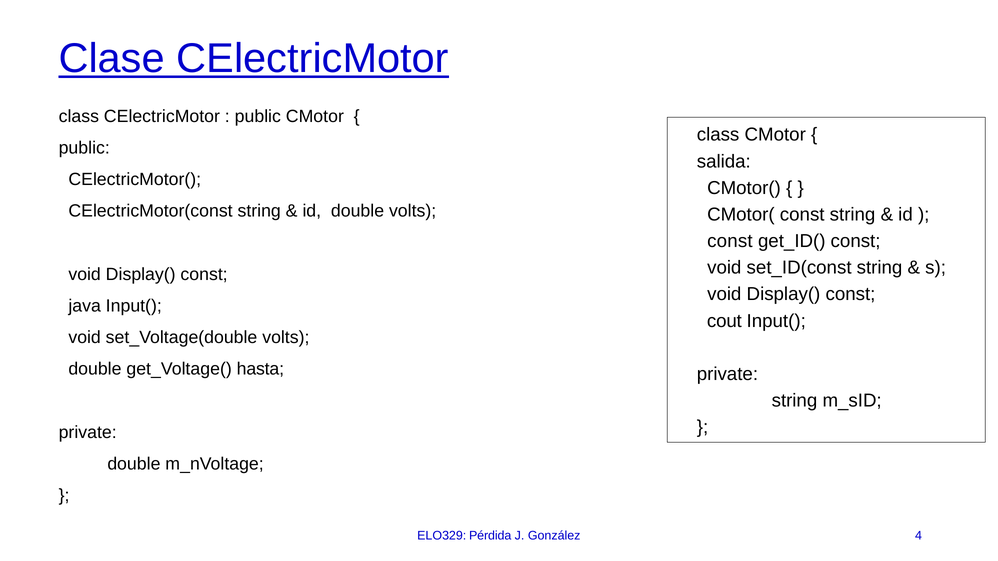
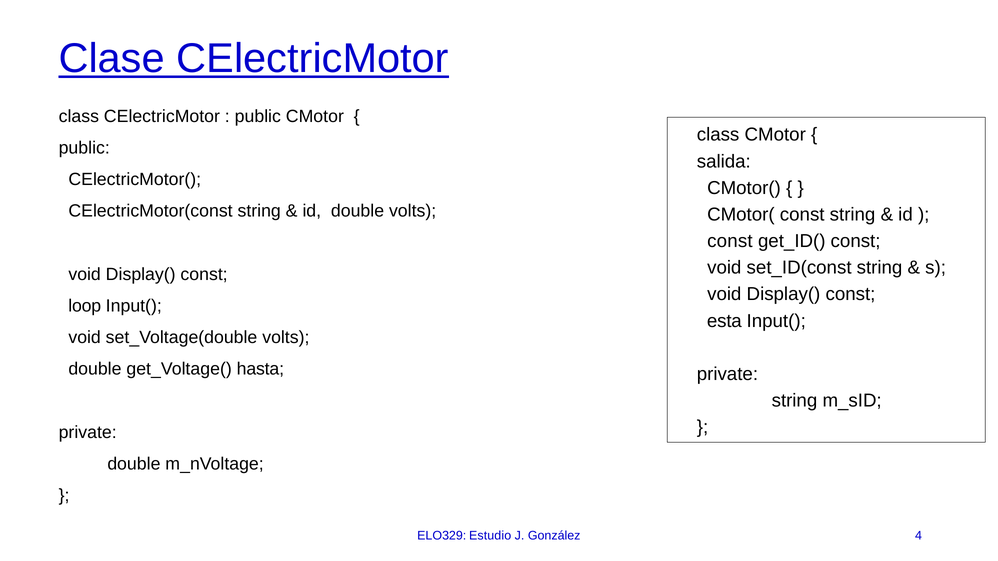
java: java -> loop
cout: cout -> esta
Pérdida: Pérdida -> Estudio
